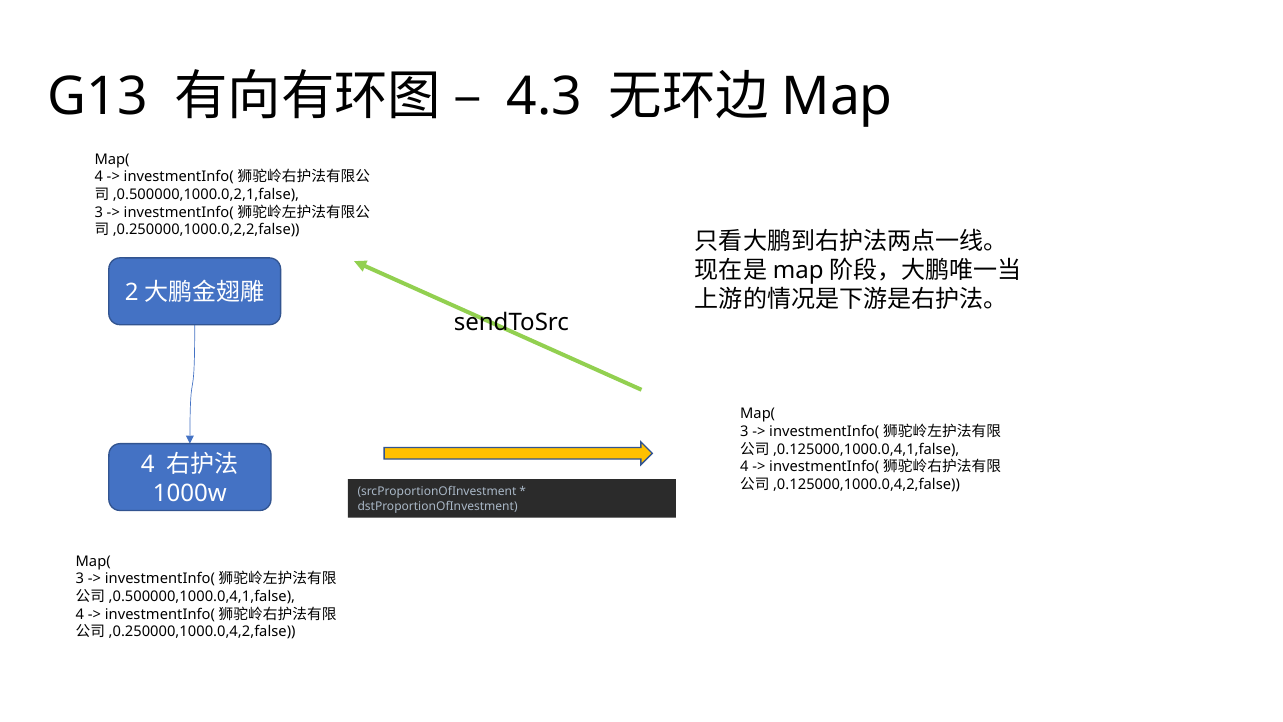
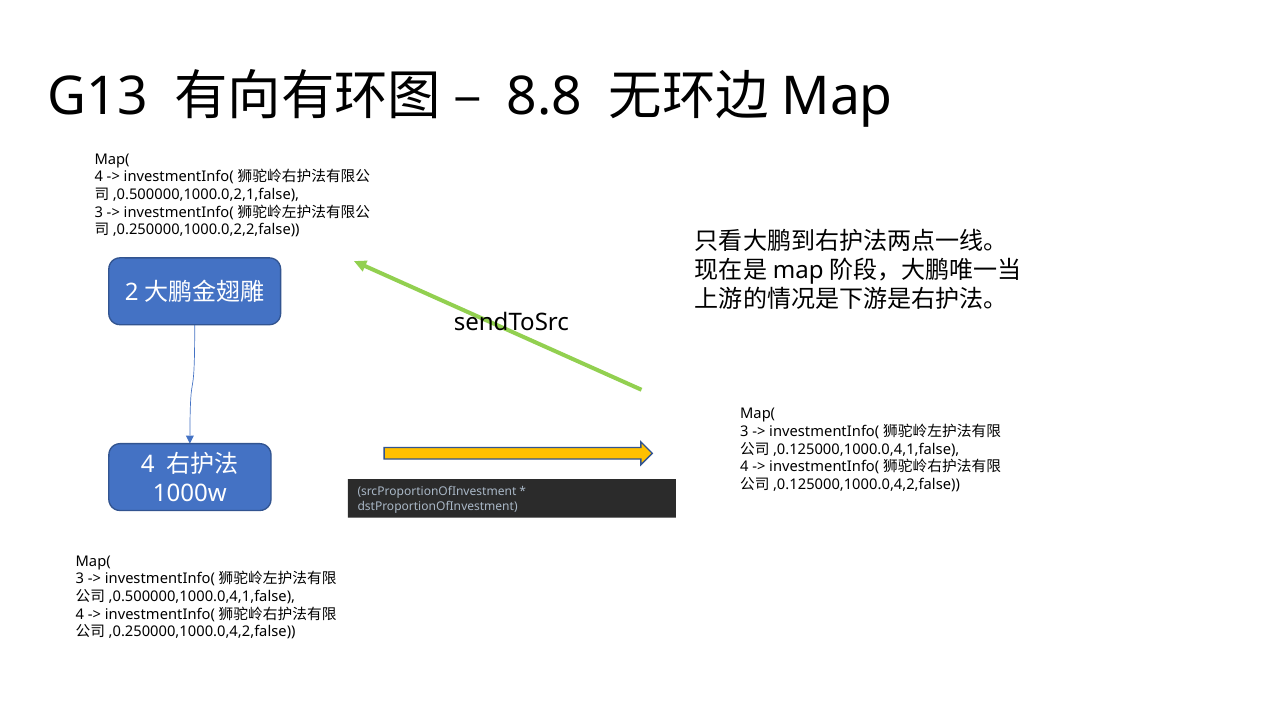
4.3: 4.3 -> 8.8
